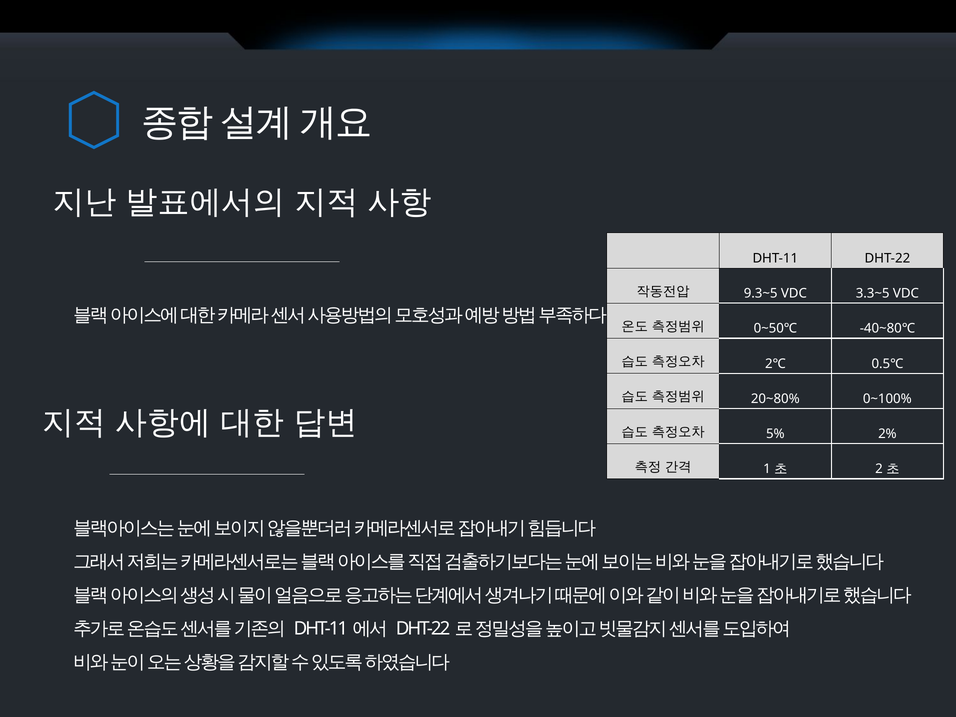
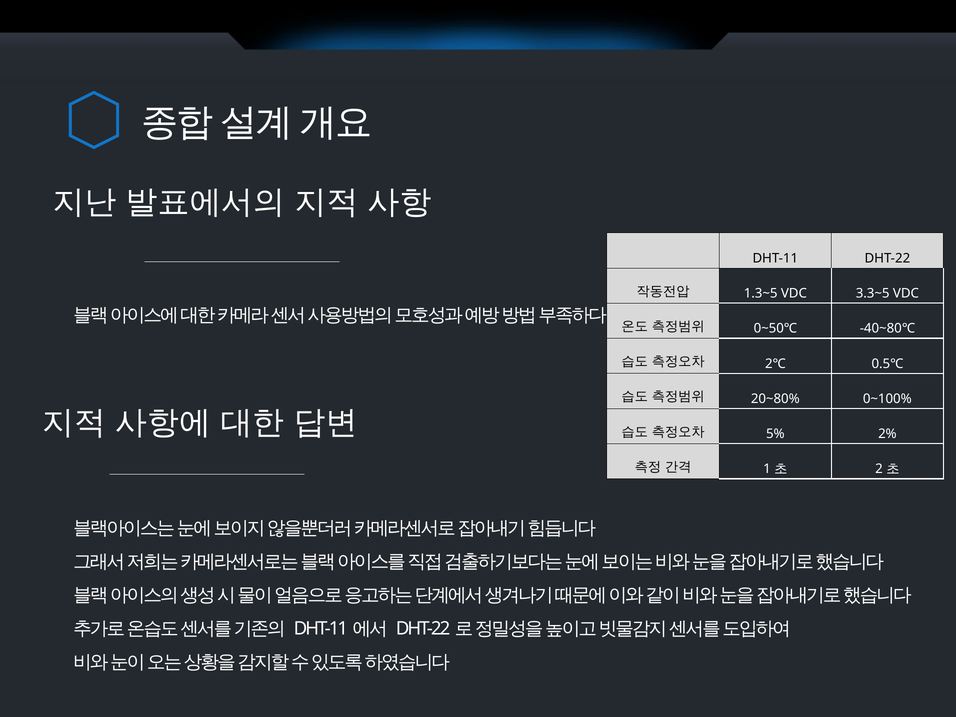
9.3~5: 9.3~5 -> 1.3~5
